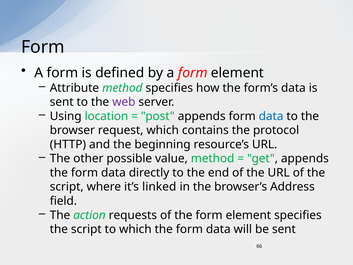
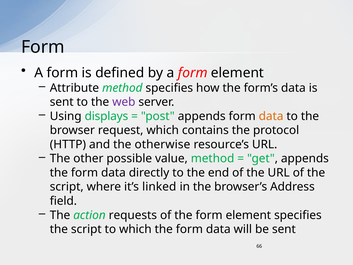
location: location -> displays
data at (271, 116) colour: blue -> orange
beginning: beginning -> otherwise
